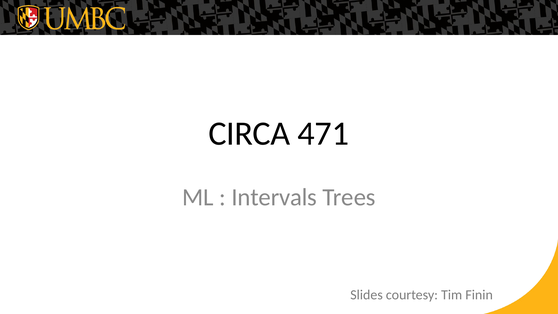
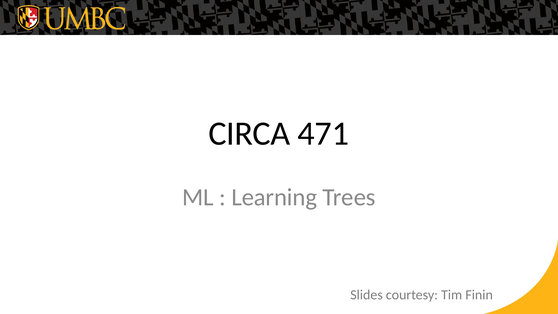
Intervals: Intervals -> Learning
